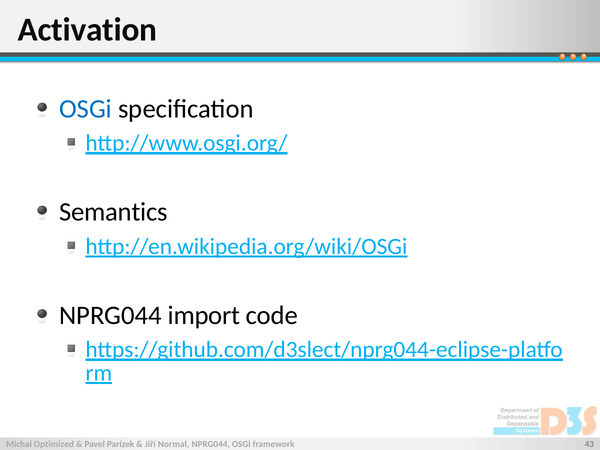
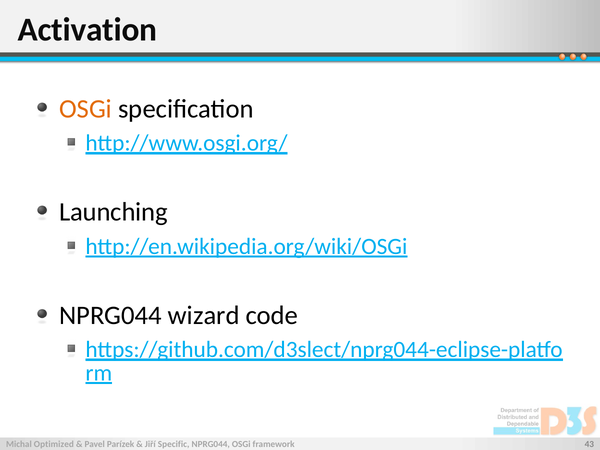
OSGi at (86, 109) colour: blue -> orange
Semantics: Semantics -> Launching
import: import -> wizard
Normal: Normal -> Specific
